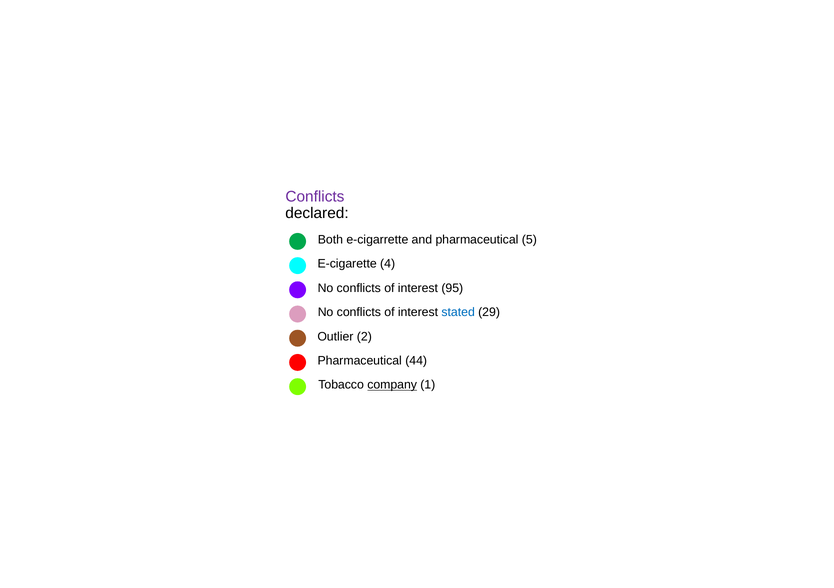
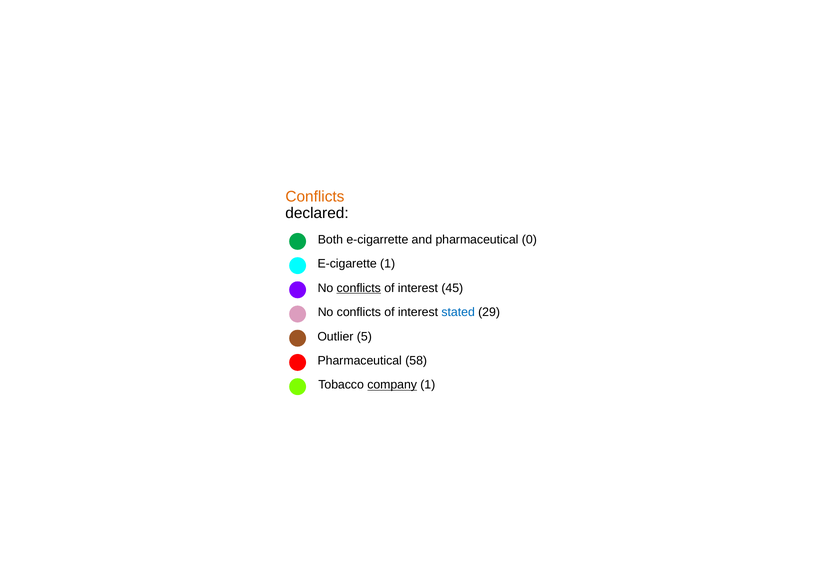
Conflicts at (315, 196) colour: purple -> orange
5: 5 -> 0
E-cigarette 4: 4 -> 1
conflicts at (359, 288) underline: none -> present
95: 95 -> 45
2: 2 -> 5
44: 44 -> 58
